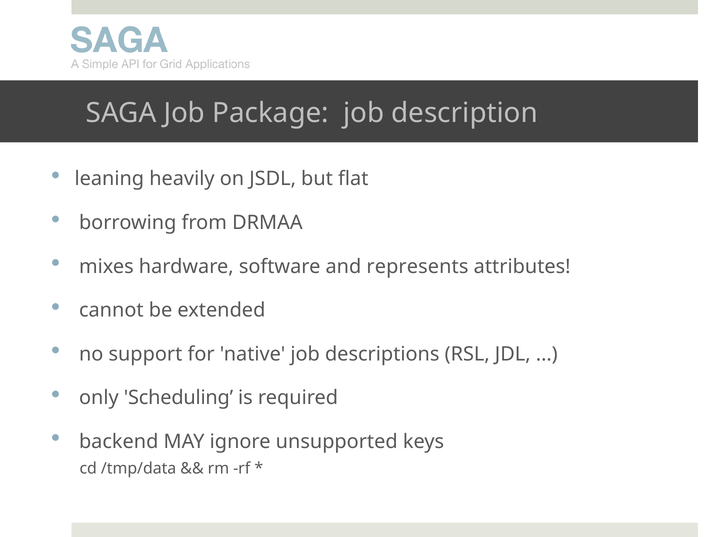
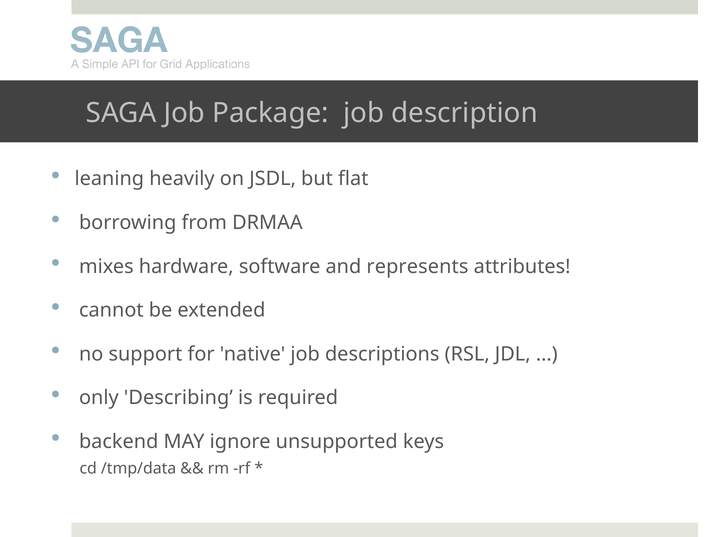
Scheduling: Scheduling -> Describing
